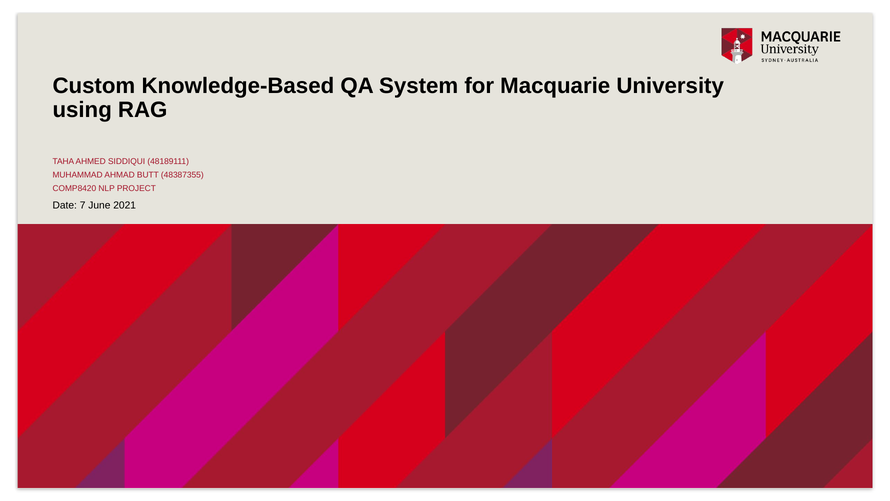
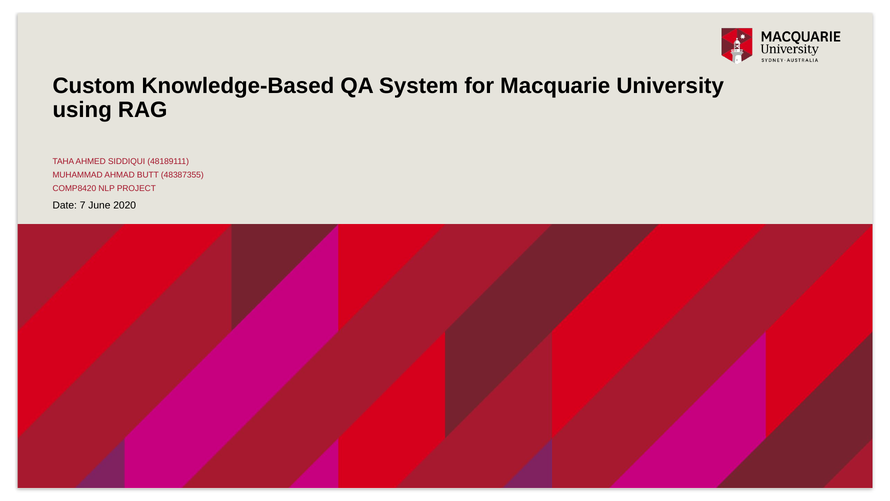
2021: 2021 -> 2020
